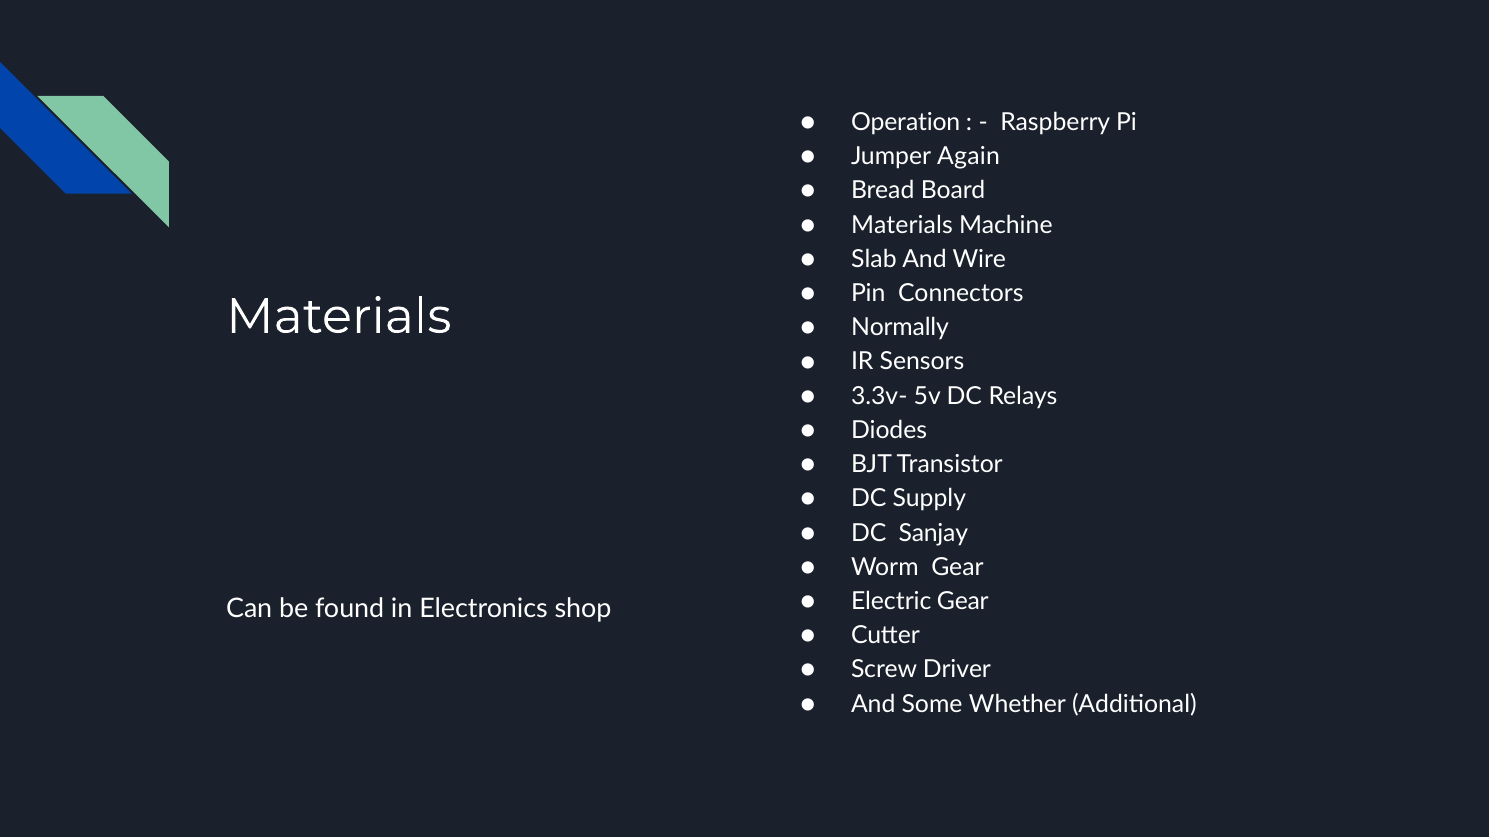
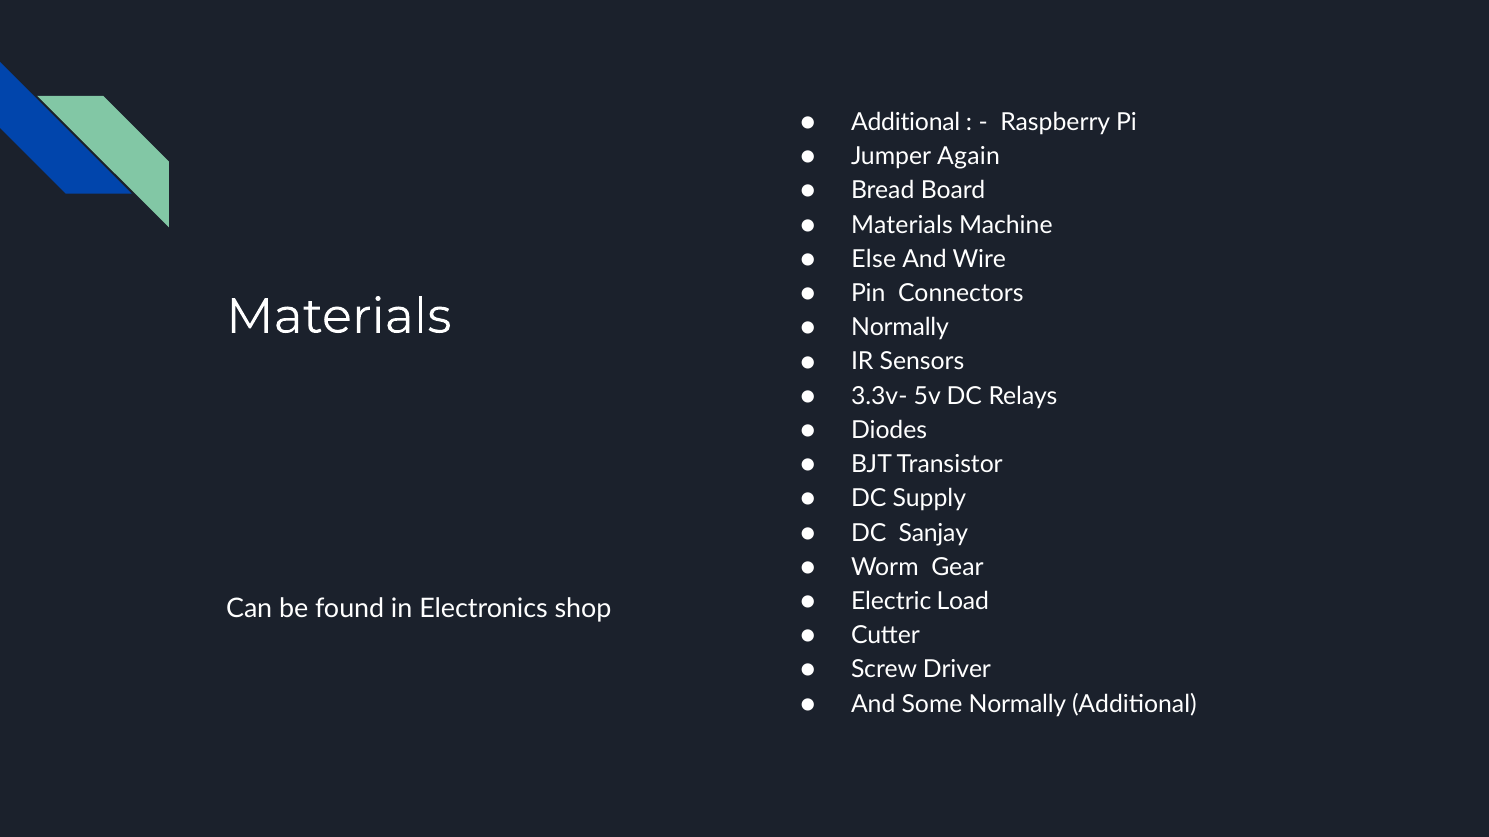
Operation at (906, 122): Operation -> Additional
Slab: Slab -> Else
Electric Gear: Gear -> Load
Some Whether: Whether -> Normally
